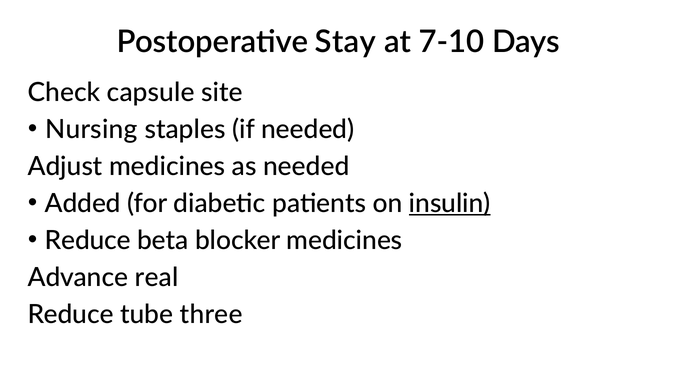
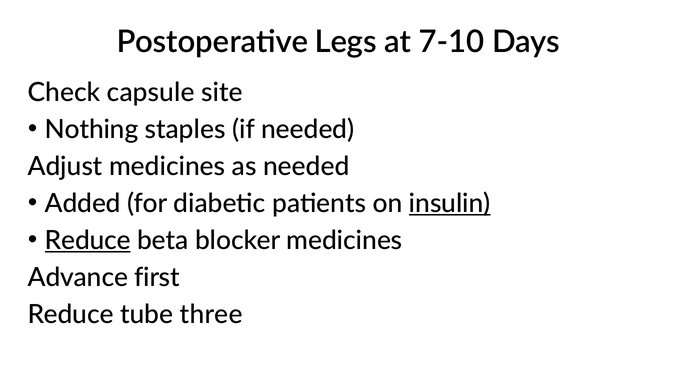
Stay: Stay -> Legs
Nursing: Nursing -> Nothing
Reduce at (88, 240) underline: none -> present
real: real -> first
